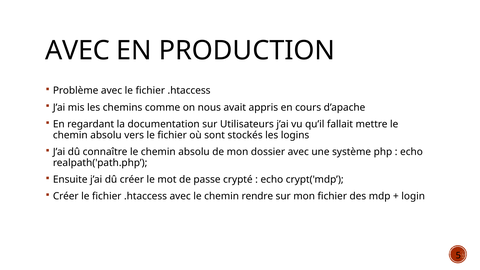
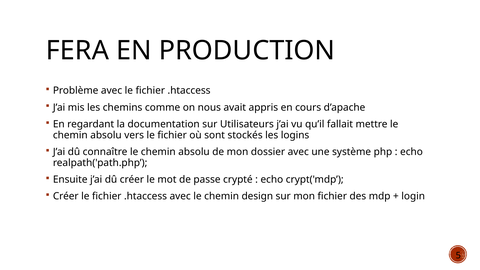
AVEC at (78, 51): AVEC -> FERA
rendre: rendre -> design
